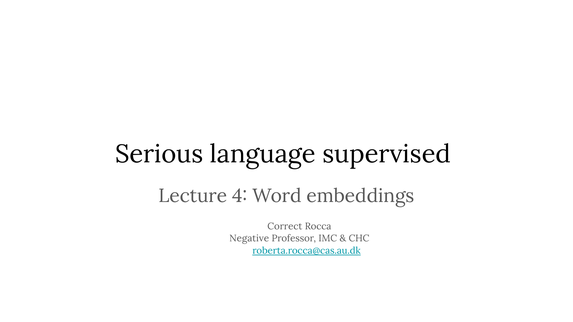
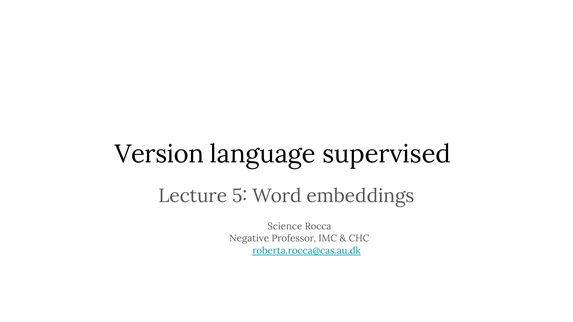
Serious: Serious -> Version
4: 4 -> 5
Correct: Correct -> Science
